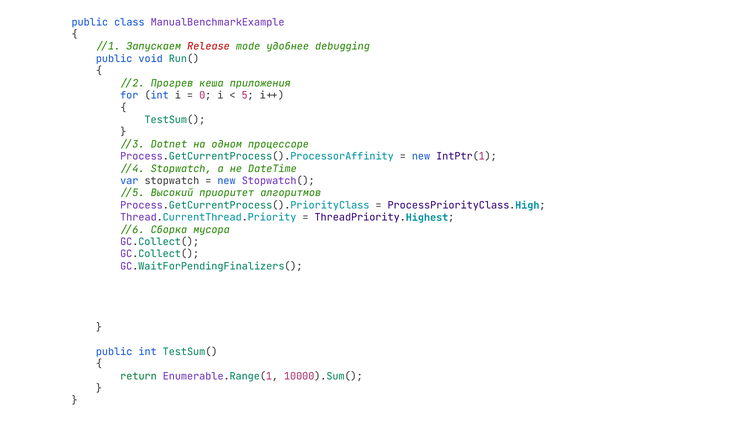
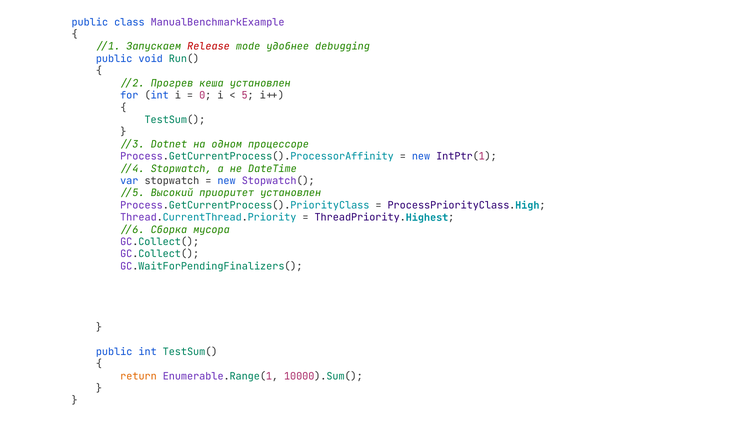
кеша приложения: приложения -> установлен
приоритет алгоритмов: алгоритмов -> установлен
return colour: green -> orange
